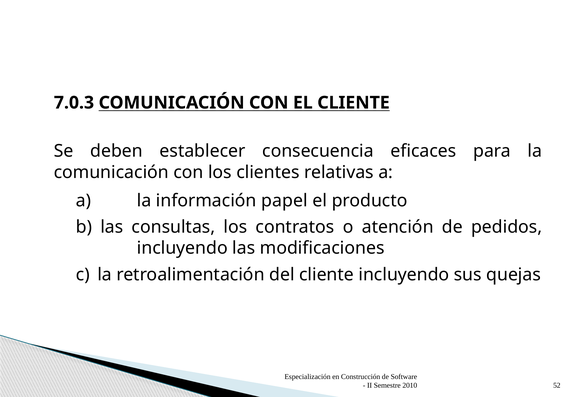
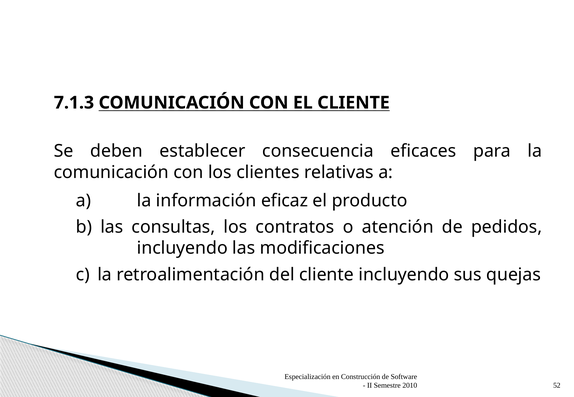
7.0.3: 7.0.3 -> 7.1.3
papel: papel -> eficaz
